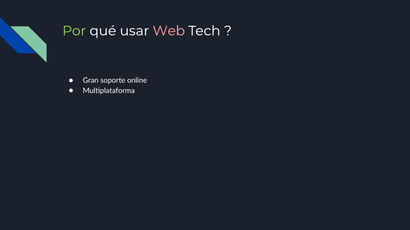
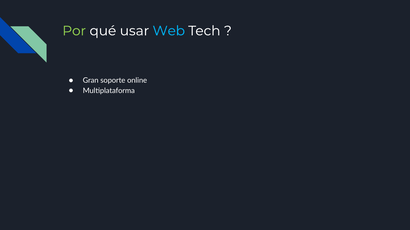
Web colour: pink -> light blue
